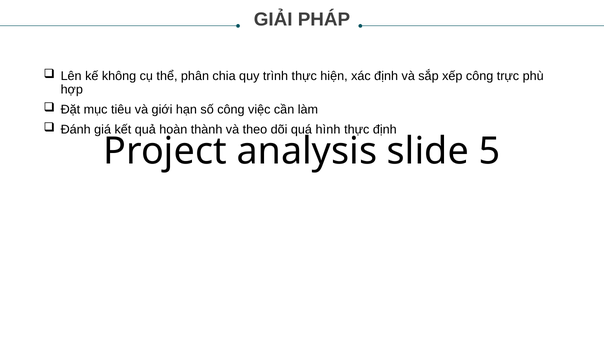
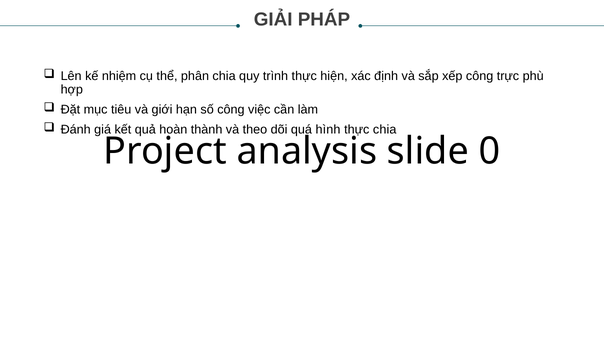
không: không -> nhiệm
thực định: định -> chia
5: 5 -> 0
